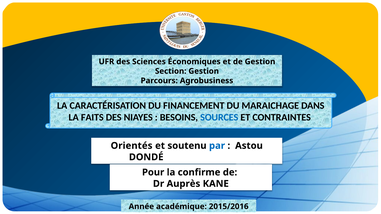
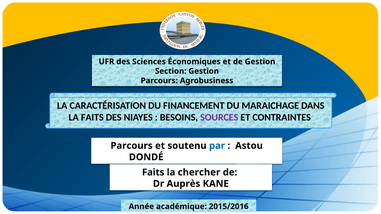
SOURCES colour: blue -> purple
Orientés at (132, 146): Orientés -> Parcours
Pour at (153, 173): Pour -> Faits
confirme: confirme -> chercher
